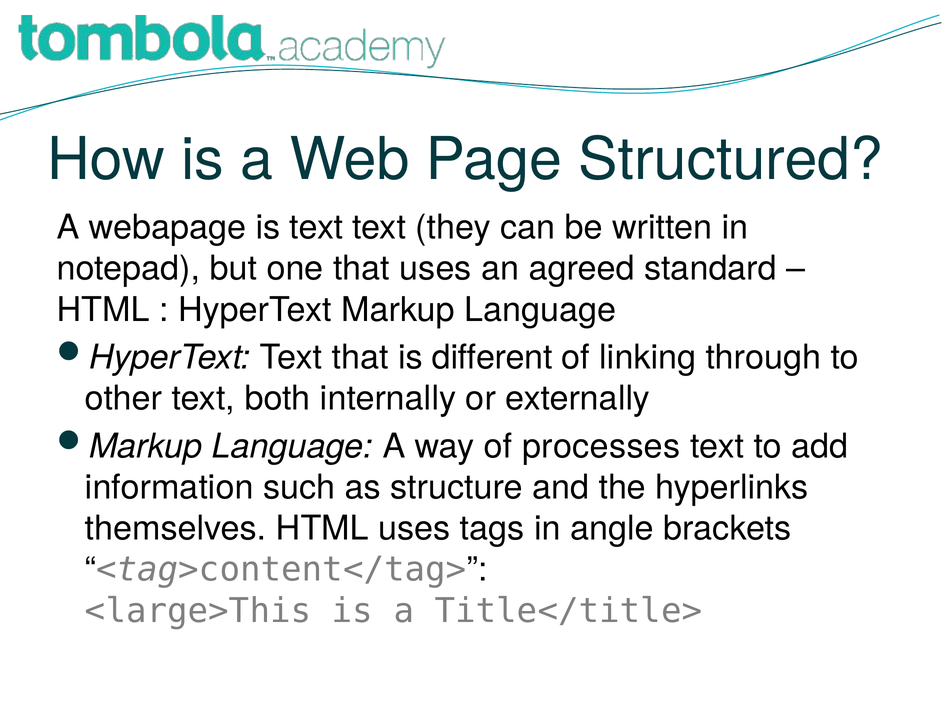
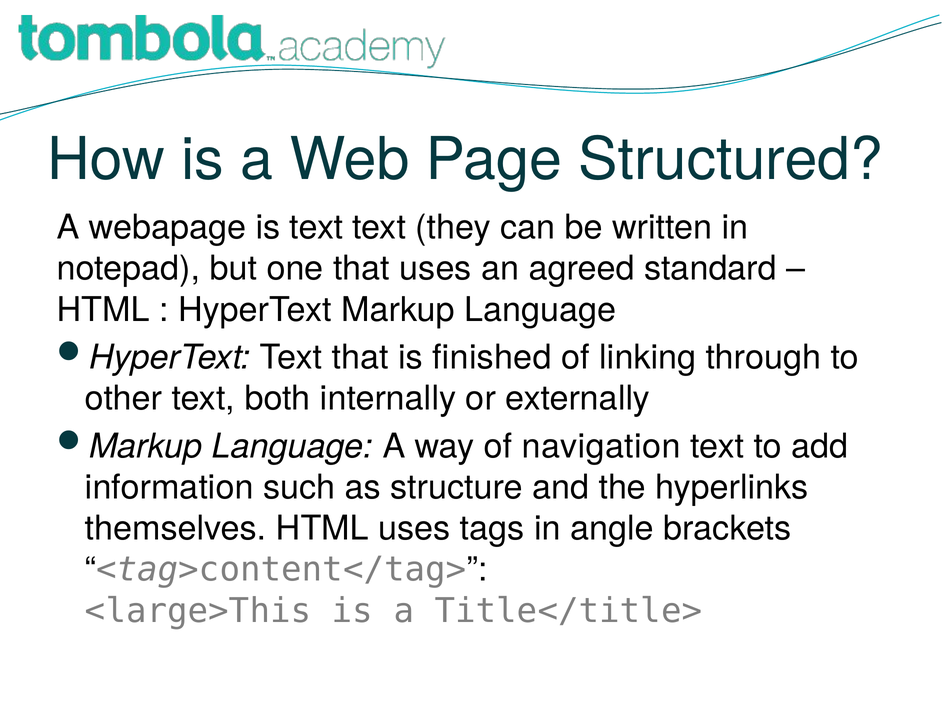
different: different -> finished
processes: processes -> navigation
